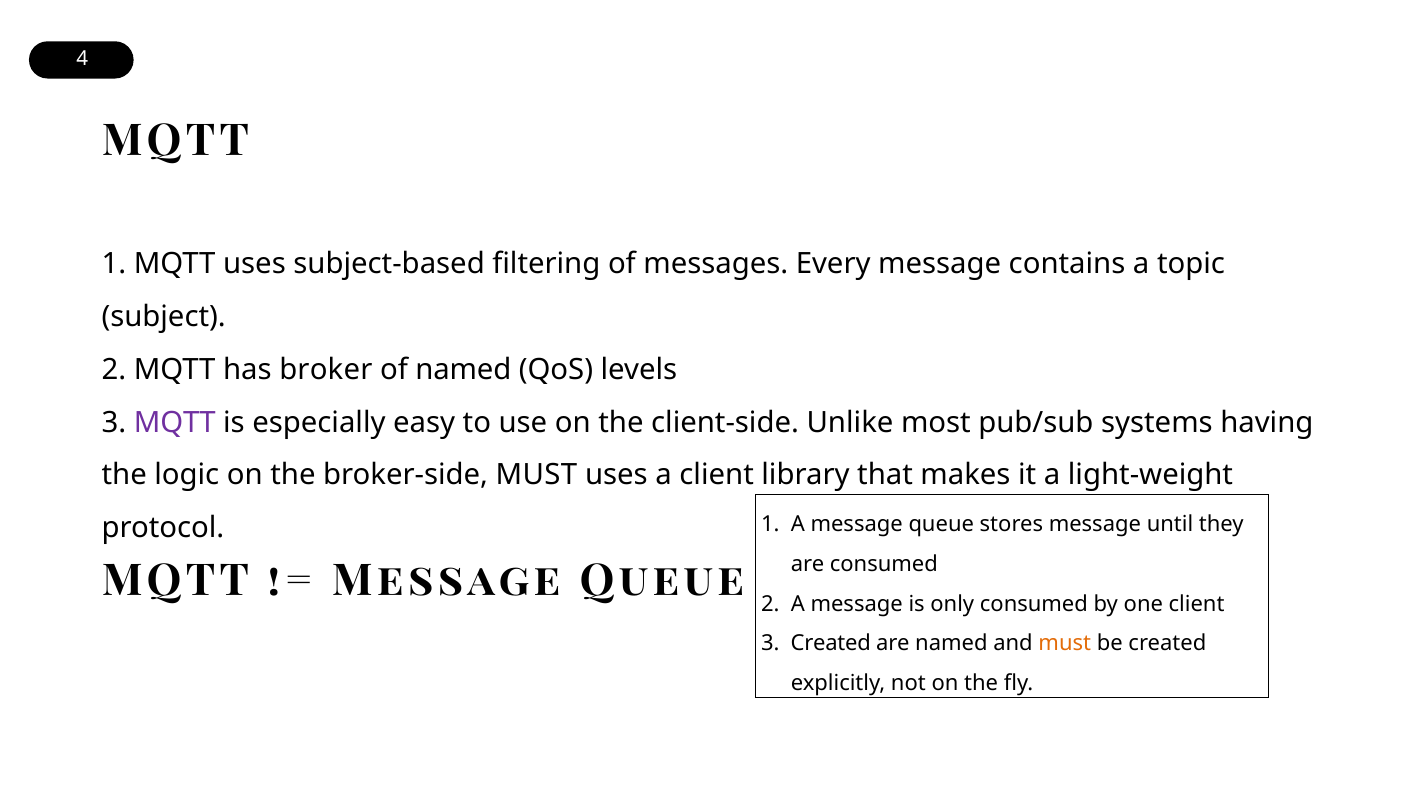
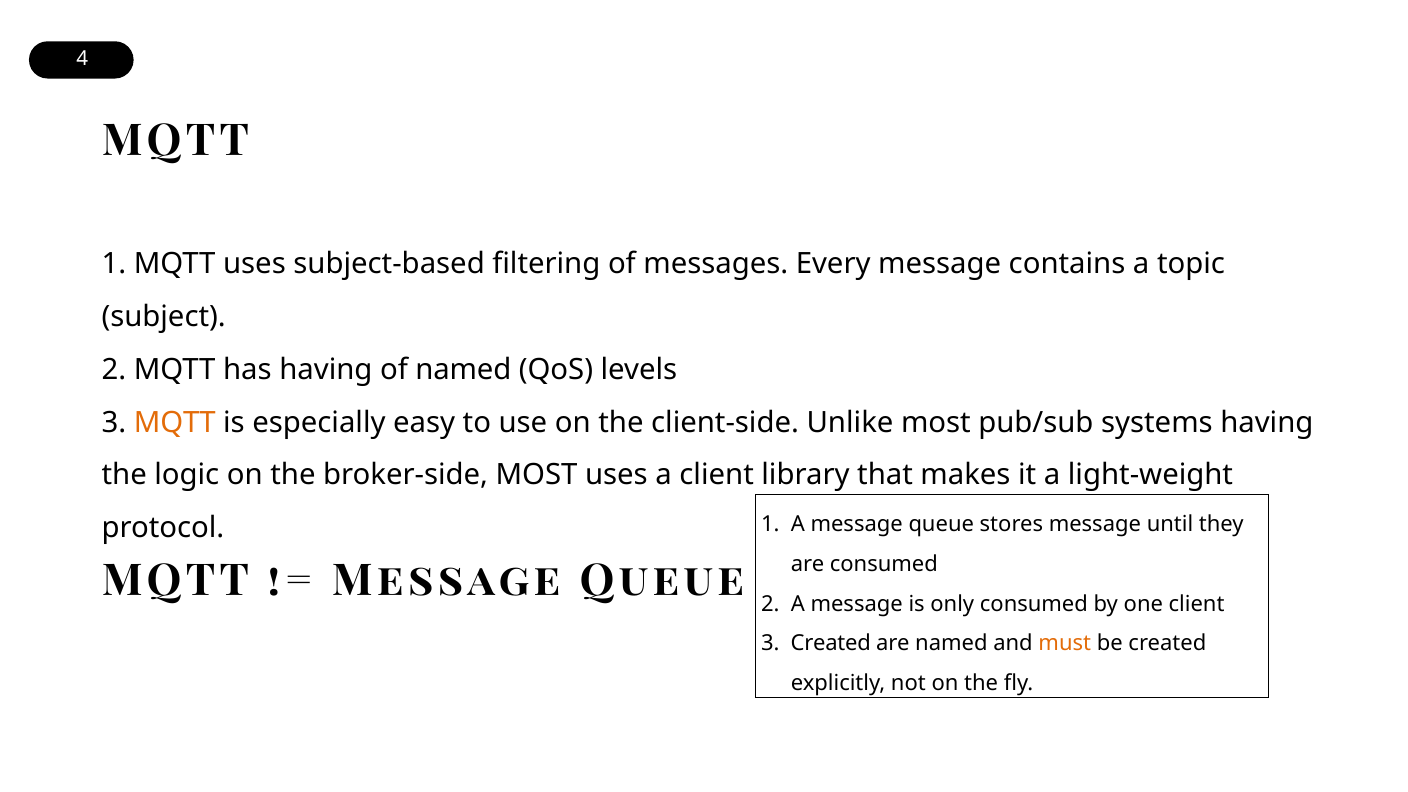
has broker: broker -> having
MQTT at (175, 422) colour: purple -> orange
broker-side MUST: MUST -> MOST
